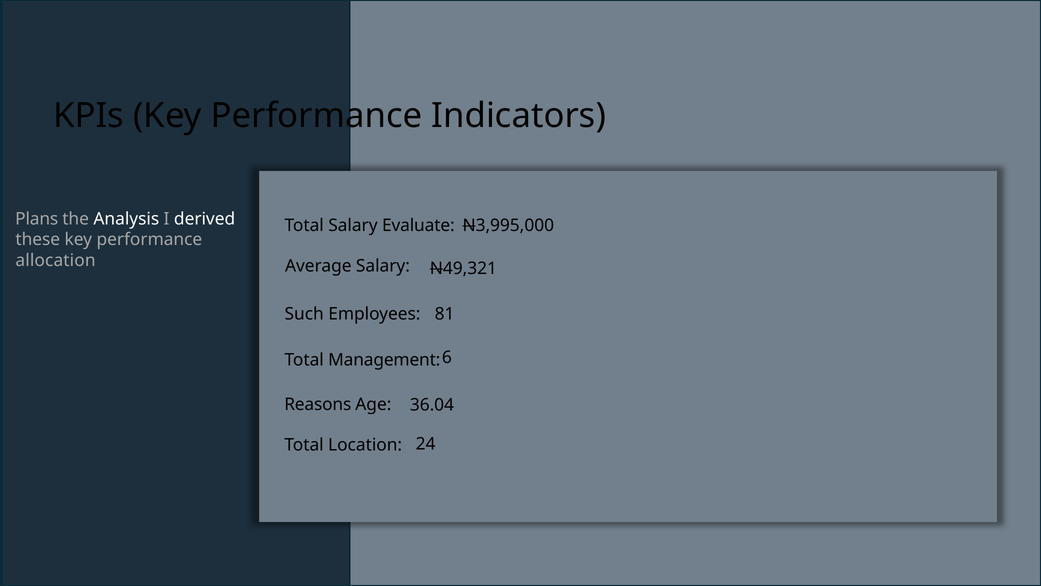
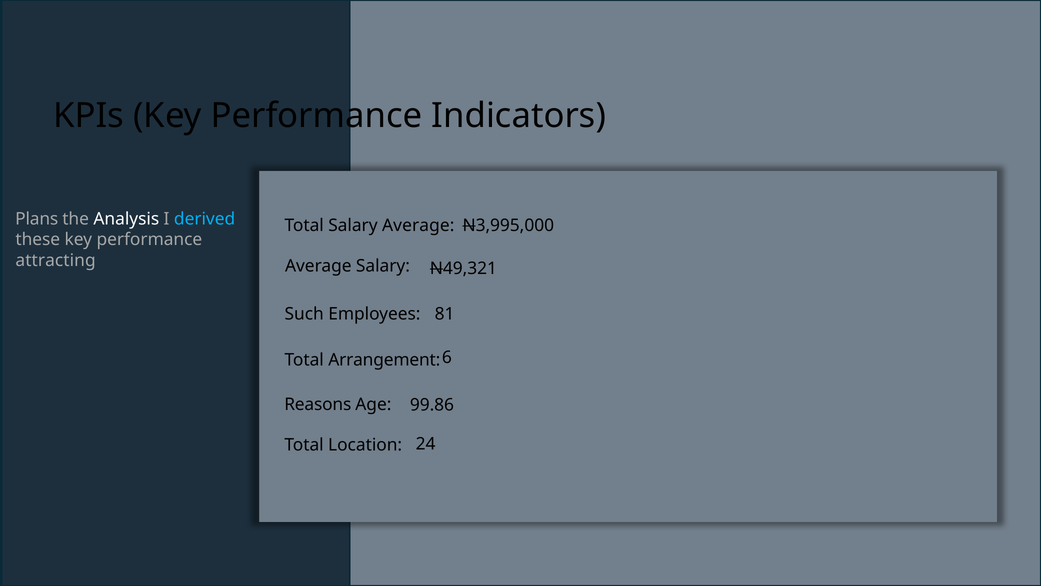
derived colour: white -> light blue
Salary Evaluate: Evaluate -> Average
allocation: allocation -> attracting
Management: Management -> Arrangement
36.04: 36.04 -> 99.86
